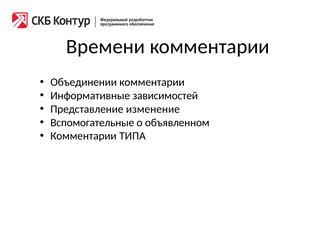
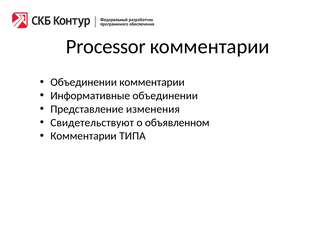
Времени: Времени -> Processor
Информативные зависимостей: зависимостей -> объединении
изменение: изменение -> изменения
Вспомогательные: Вспомогательные -> Свидетельствуют
